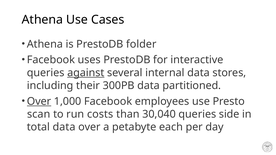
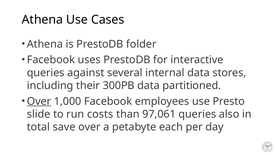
against underline: present -> none
scan: scan -> slide
30,040: 30,040 -> 97,061
side: side -> also
total data: data -> save
